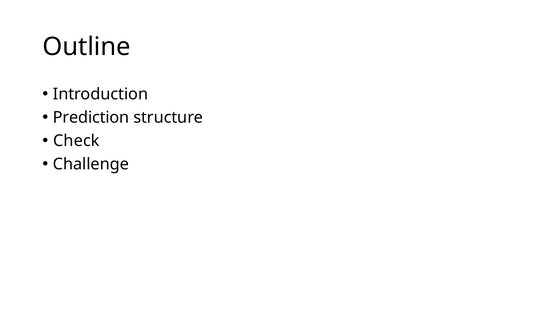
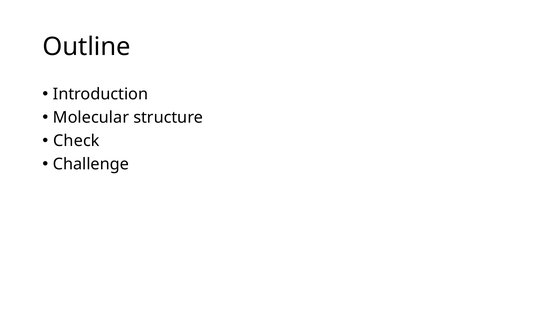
Prediction: Prediction -> Molecular
